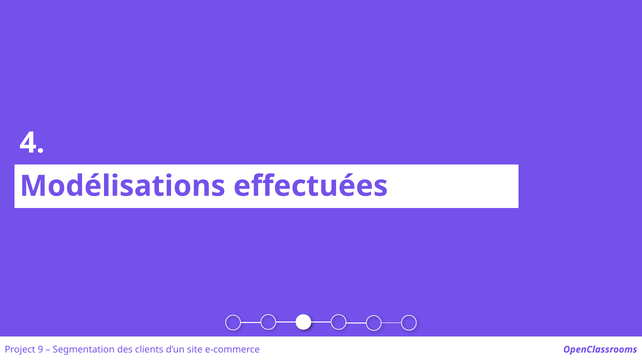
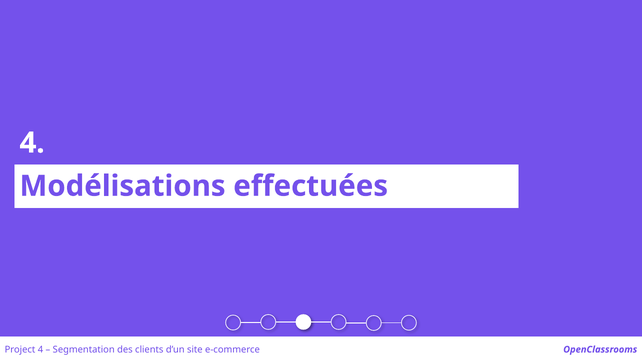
Project 9: 9 -> 4
